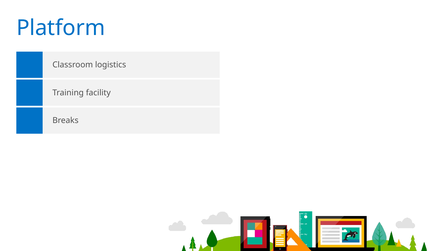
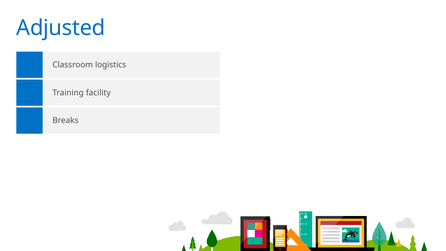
Platform: Platform -> Adjusted
